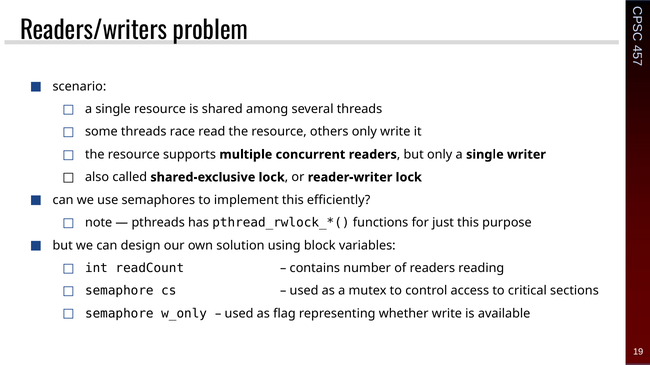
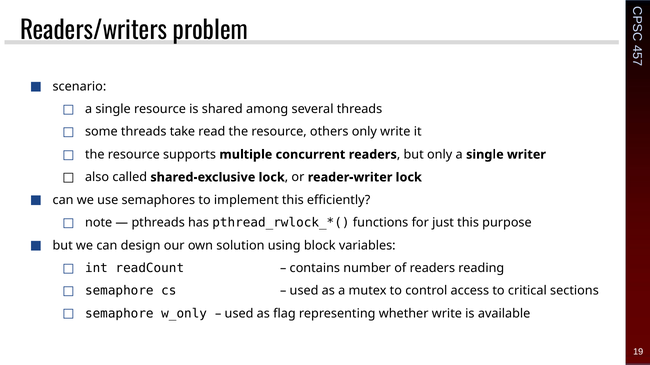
race: race -> take
